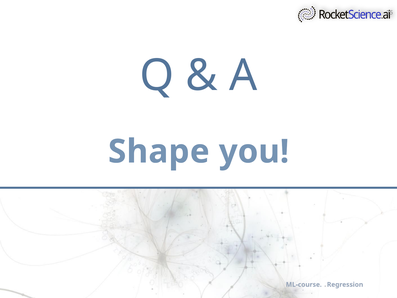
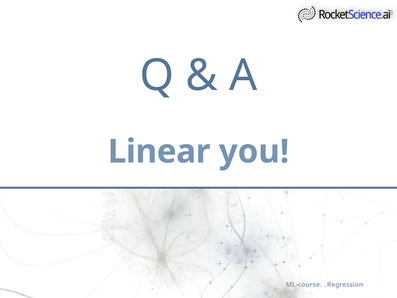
Shape: Shape -> Linear
